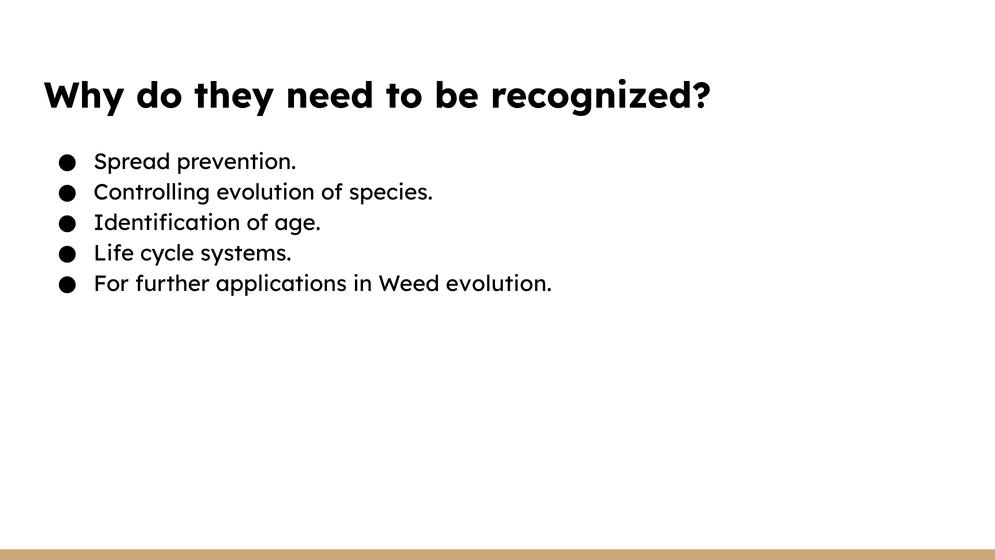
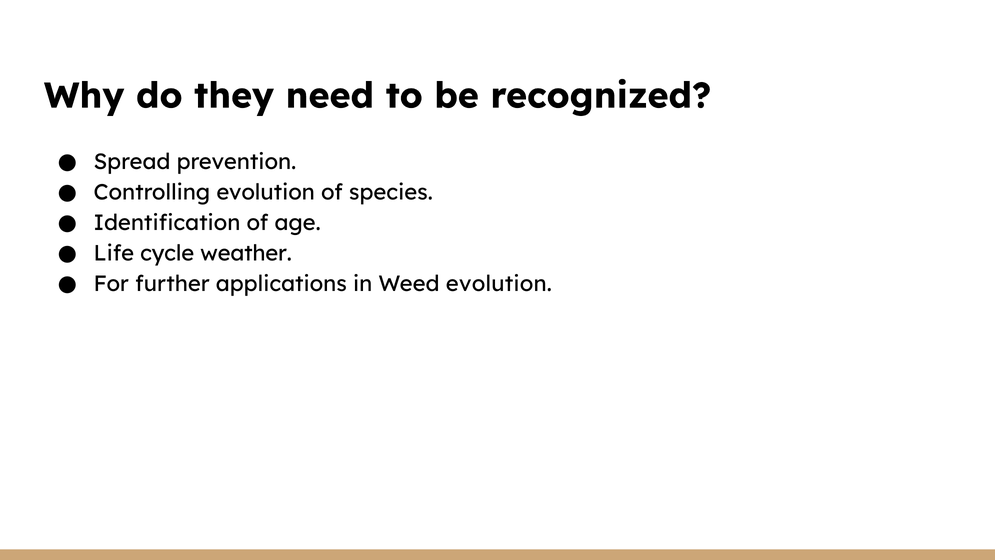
systems: systems -> weather
